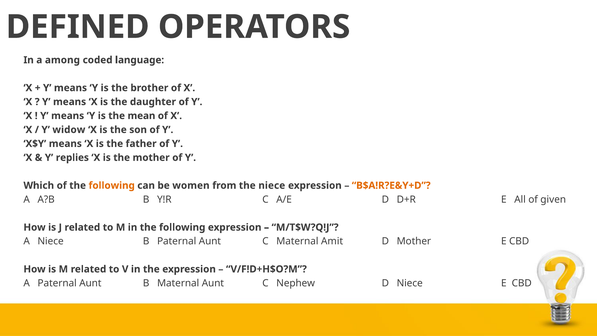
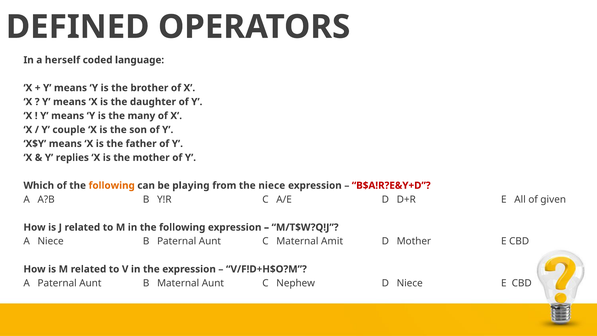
among: among -> herself
mean: mean -> many
widow: widow -> couple
women: women -> playing
B$A!R?E&Y+D colour: orange -> red
